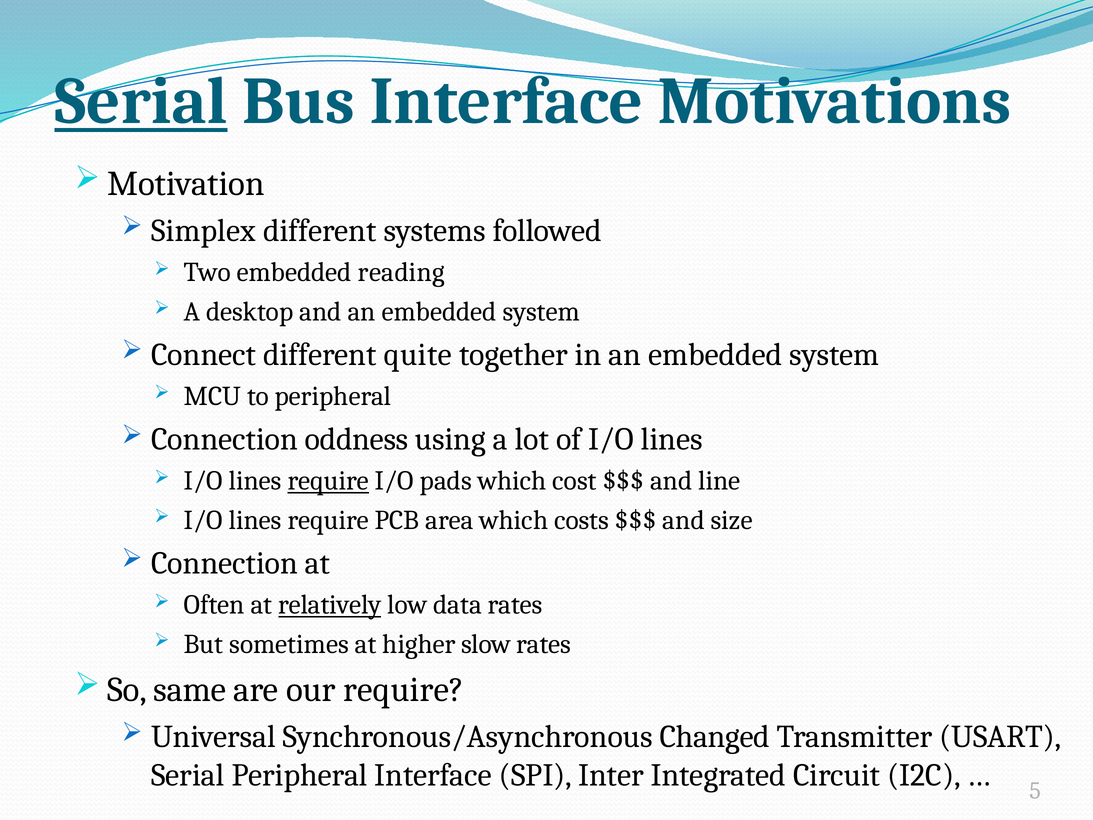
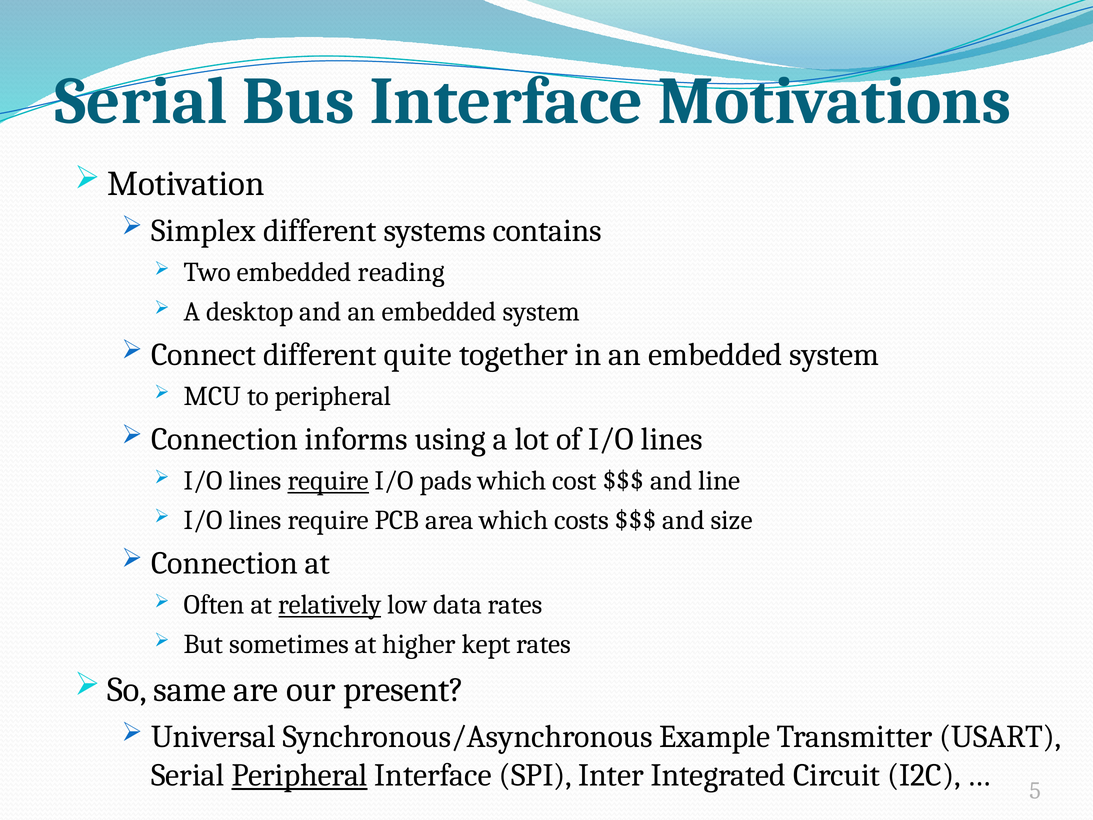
Serial at (141, 101) underline: present -> none
followed: followed -> contains
oddness: oddness -> informs
slow: slow -> kept
our require: require -> present
Changed: Changed -> Example
Peripheral at (300, 775) underline: none -> present
